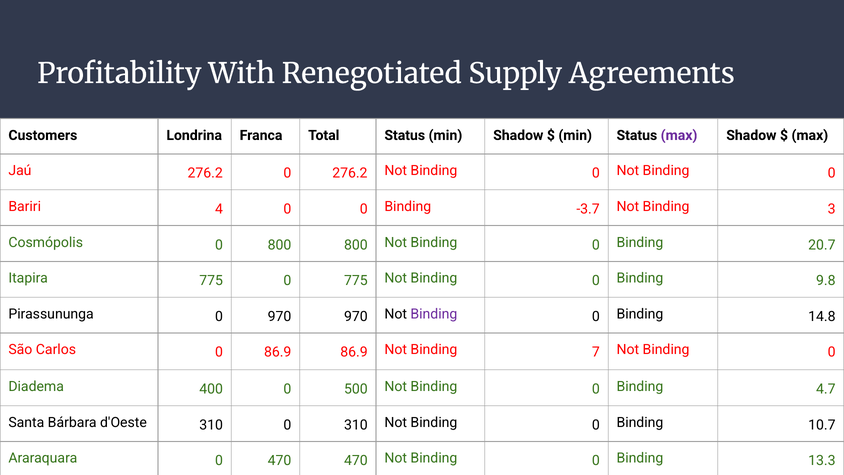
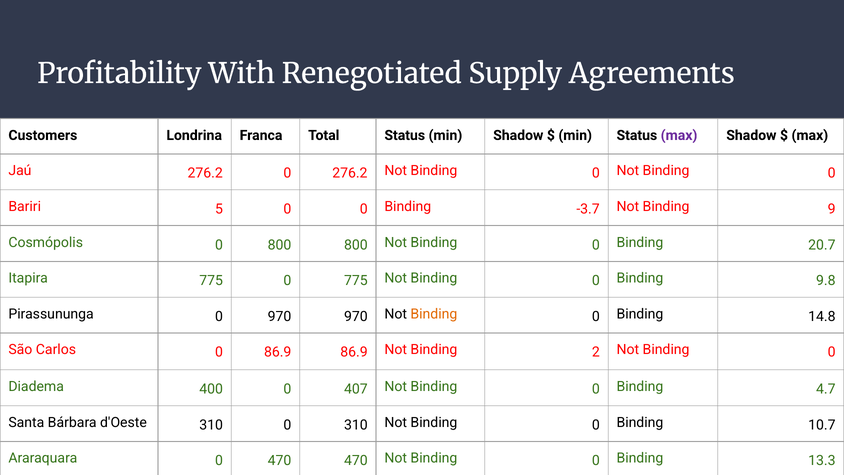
4: 4 -> 5
3: 3 -> 9
Binding at (434, 314) colour: purple -> orange
7: 7 -> 2
500: 500 -> 407
